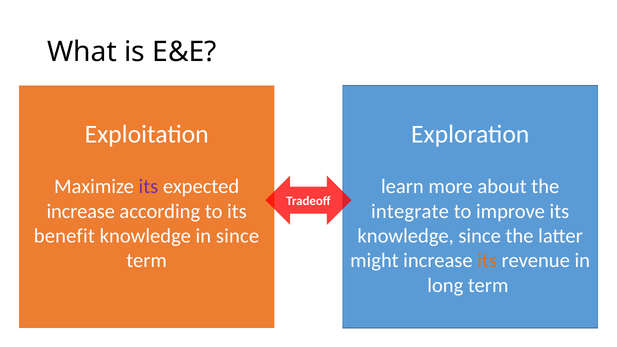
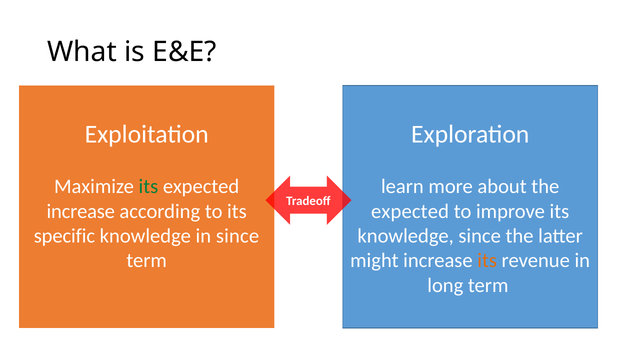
its at (148, 187) colour: purple -> green
integrate at (410, 211): integrate -> expected
benefit: benefit -> specific
